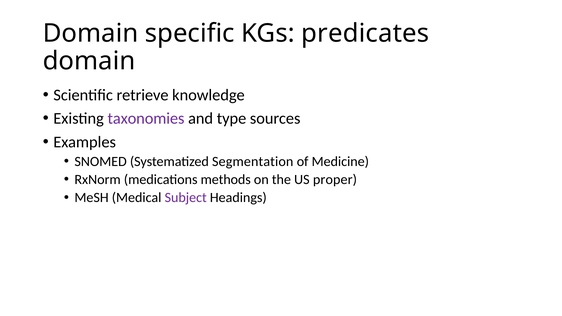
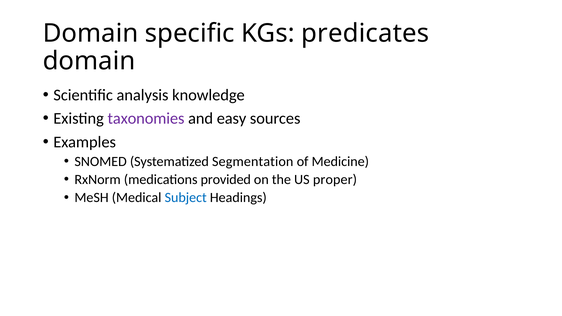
retrieve: retrieve -> analysis
type: type -> easy
methods: methods -> provided
Subject colour: purple -> blue
